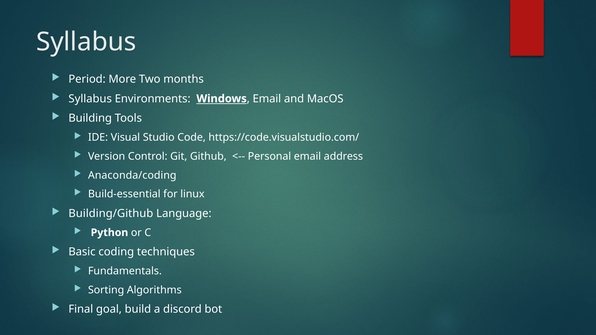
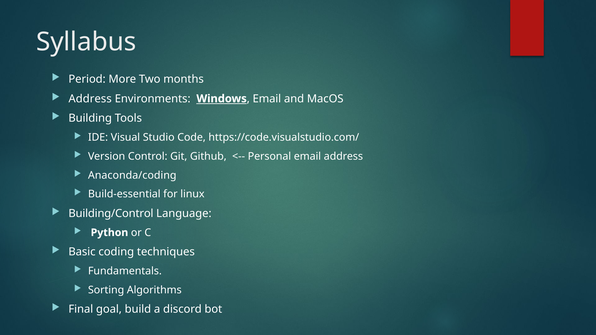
Syllabus at (90, 99): Syllabus -> Address
Building/Github: Building/Github -> Building/Control
